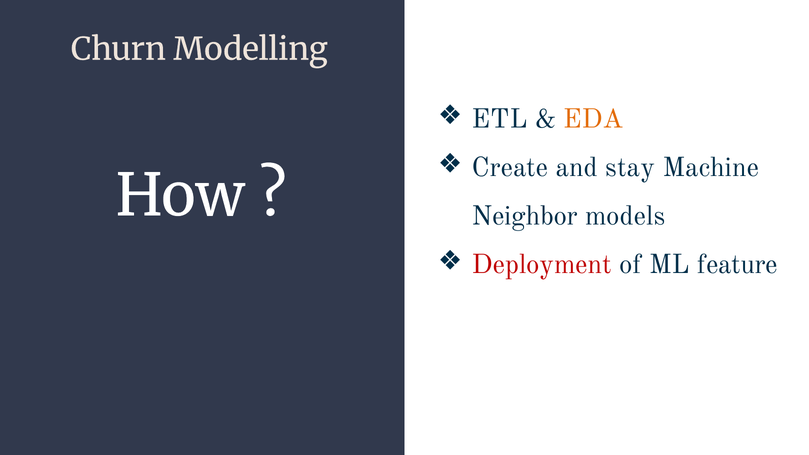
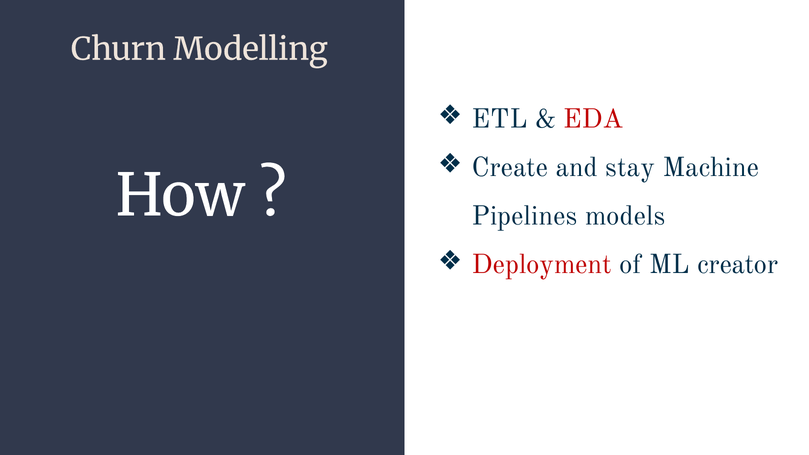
EDA colour: orange -> red
Neighbor: Neighbor -> Pipelines
feature: feature -> creator
